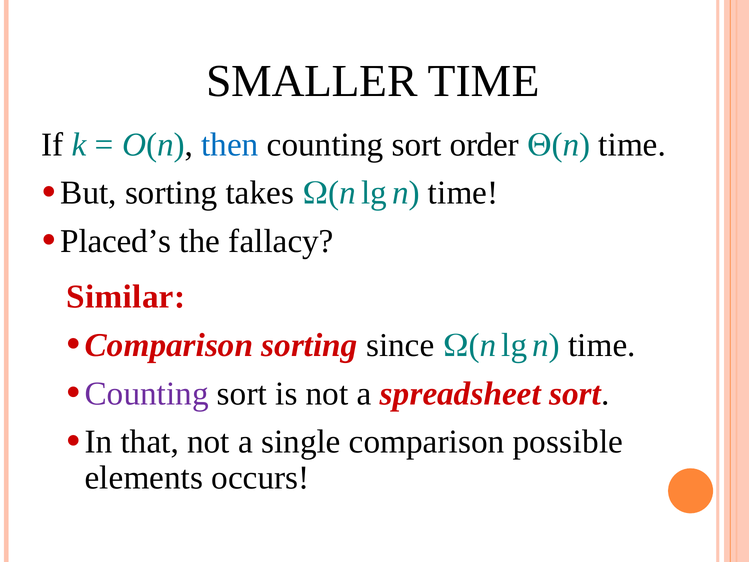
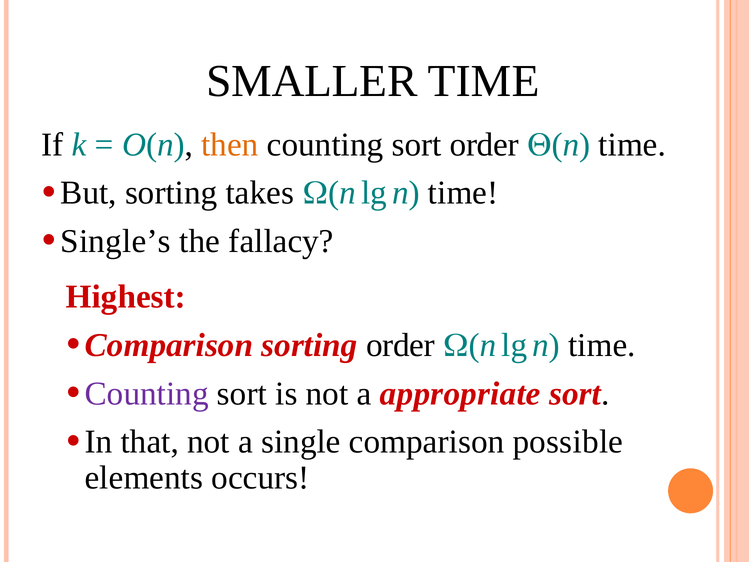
then colour: blue -> orange
Placed’s: Placed’s -> Single’s
Similar: Similar -> Highest
sorting since: since -> order
spreadsheet: spreadsheet -> appropriate
